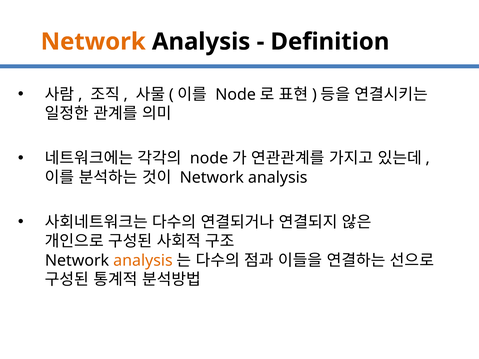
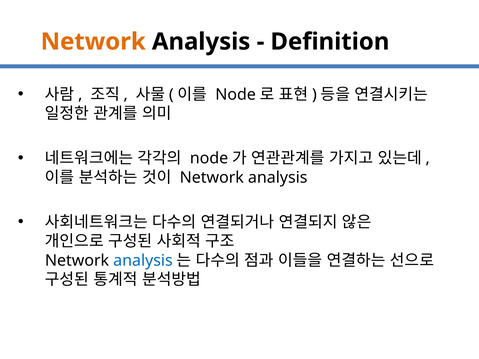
analysis at (143, 261) colour: orange -> blue
